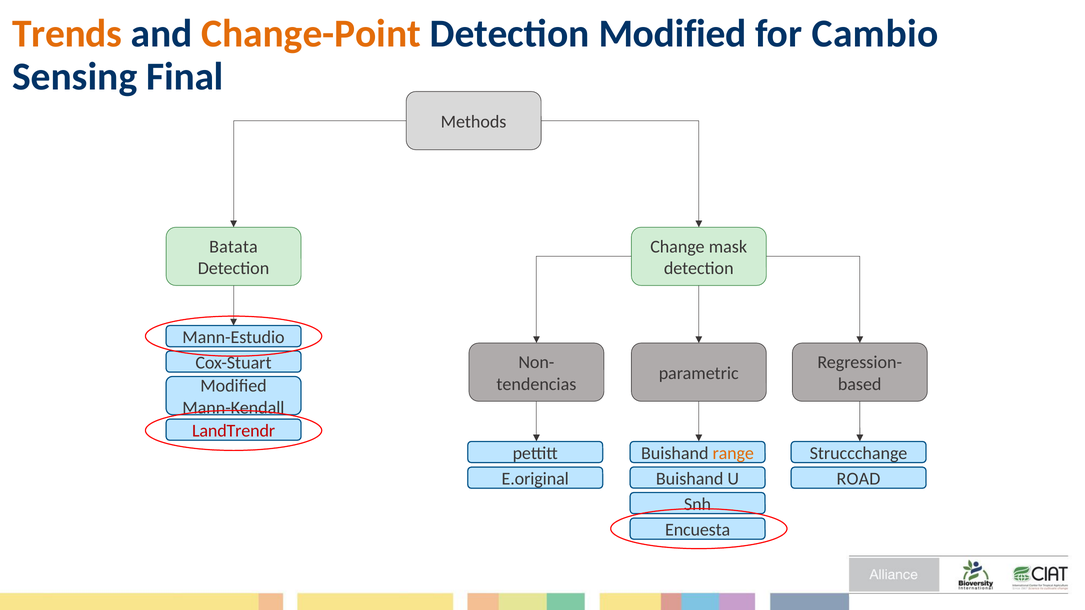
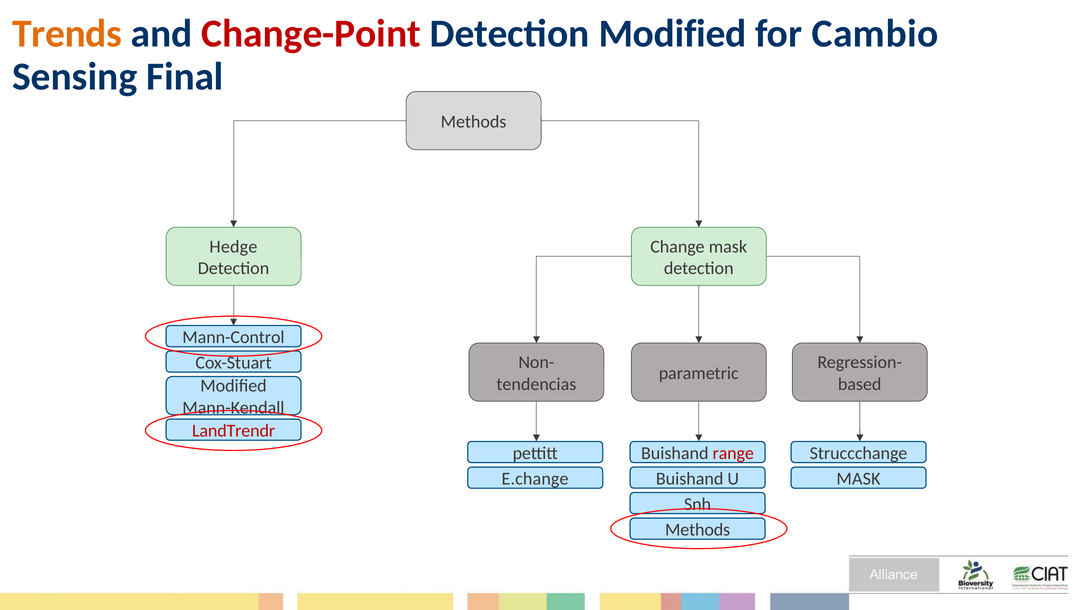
Change-Point colour: orange -> red
Batata: Batata -> Hedge
Mann-Estudio: Mann-Estudio -> Mann-Control
range colour: orange -> red
E.original: E.original -> E.change
ROAD at (859, 479): ROAD -> MASK
Encuesta at (698, 530): Encuesta -> Methods
